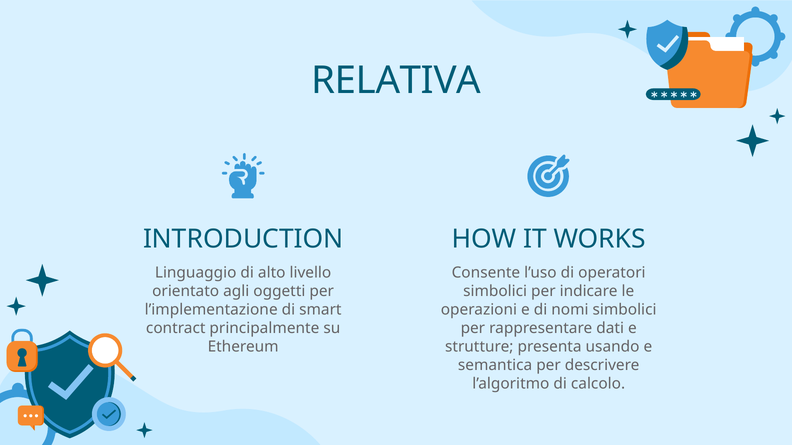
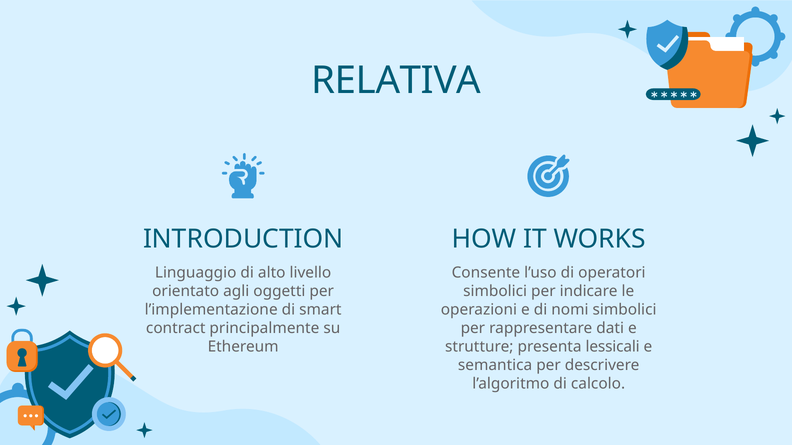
usando: usando -> lessicali
